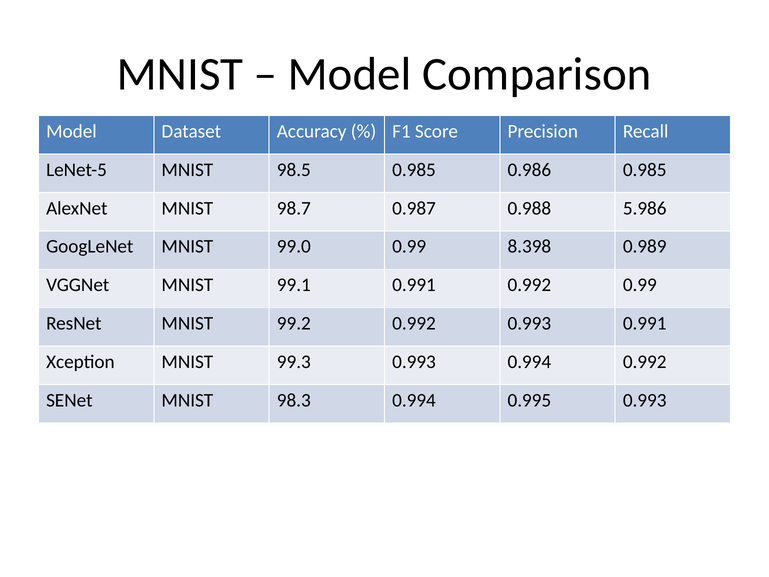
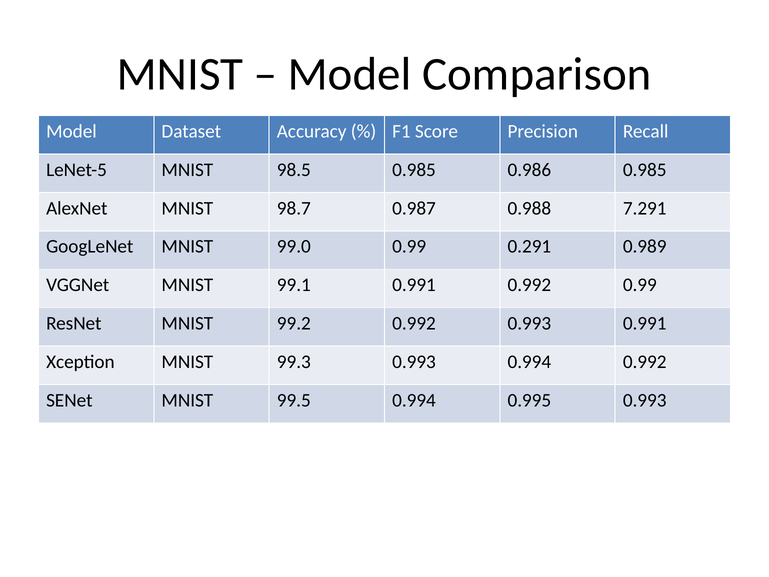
5.986: 5.986 -> 7.291
8.398: 8.398 -> 0.291
98.3: 98.3 -> 99.5
